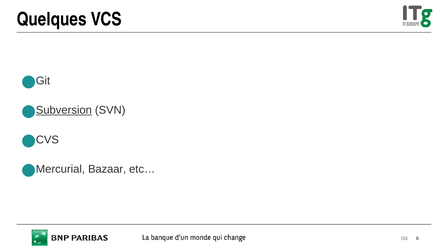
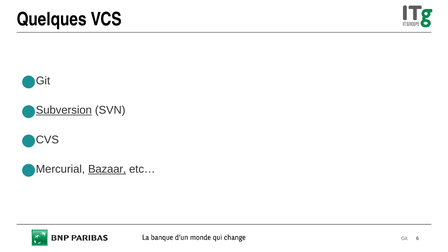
Bazaar underline: none -> present
